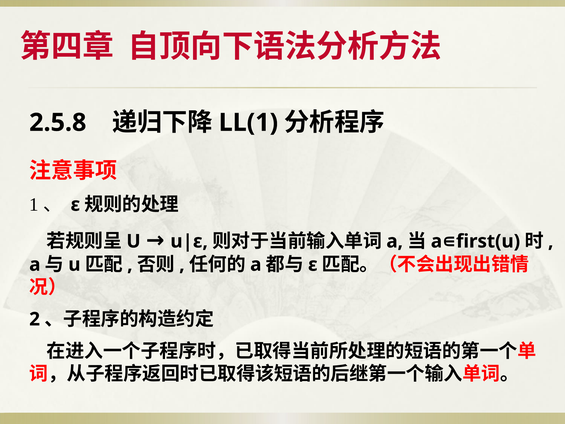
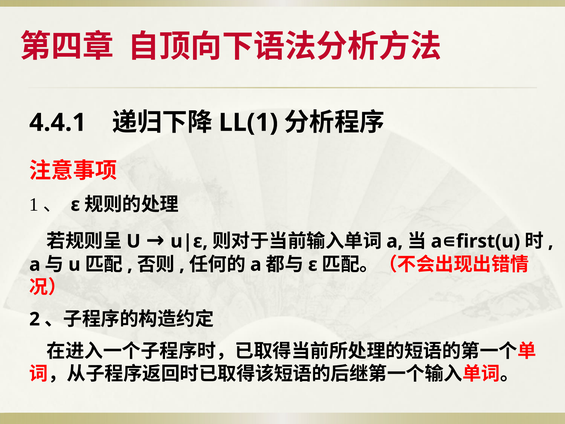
2.5.8: 2.5.8 -> 4.4.1
